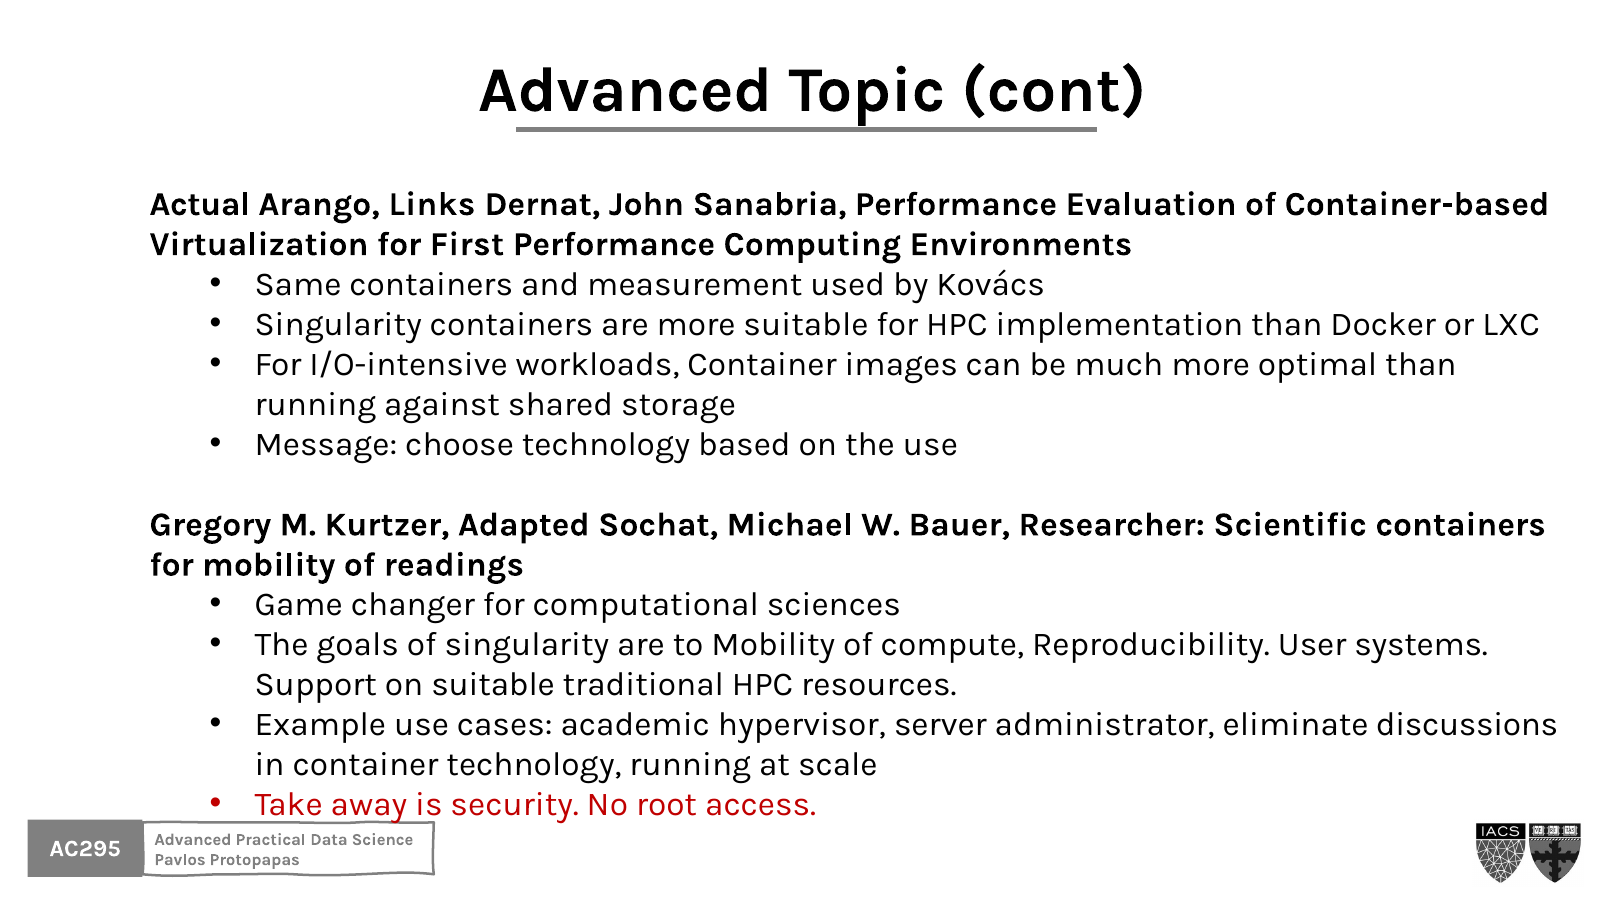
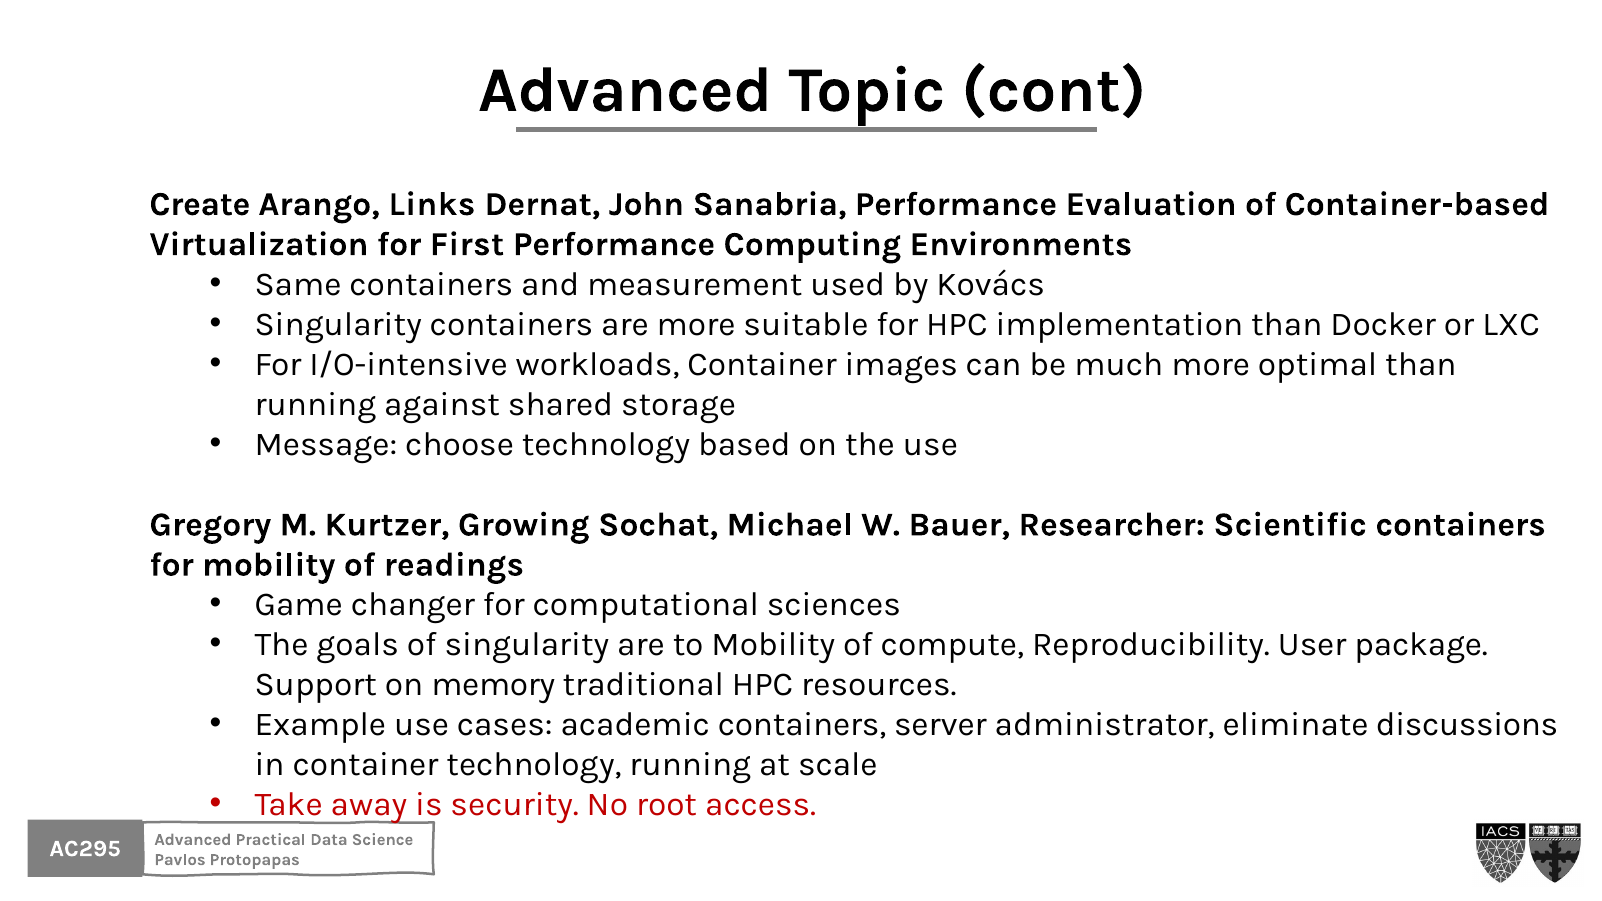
Actual: Actual -> Create
Adapted: Adapted -> Growing
systems: systems -> package
on suitable: suitable -> memory
academic hypervisor: hypervisor -> containers
